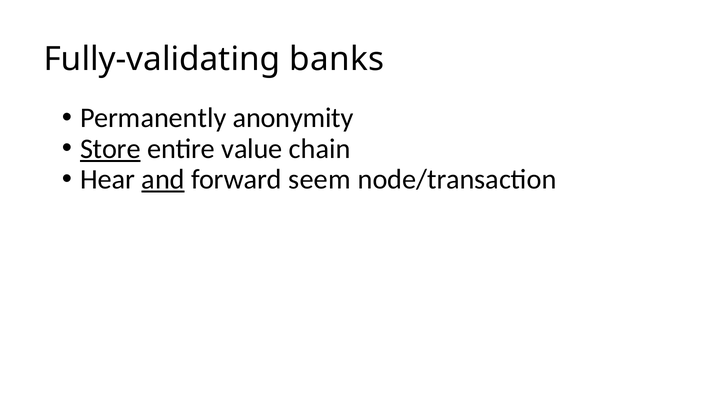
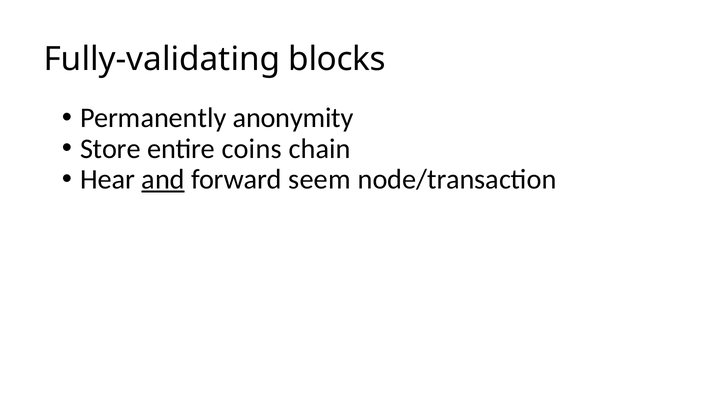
banks: banks -> blocks
Store underline: present -> none
value: value -> coins
